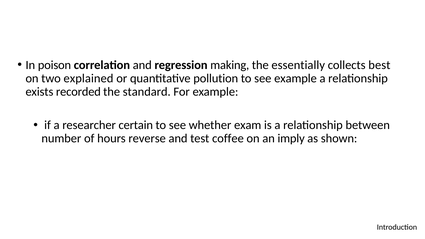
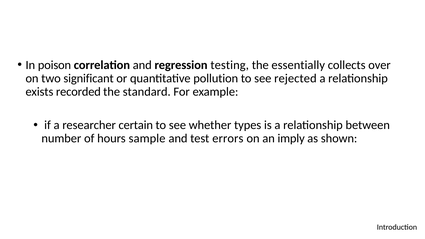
making: making -> testing
best: best -> over
explained: explained -> significant
see example: example -> rejected
exam: exam -> types
reverse: reverse -> sample
coffee: coffee -> errors
